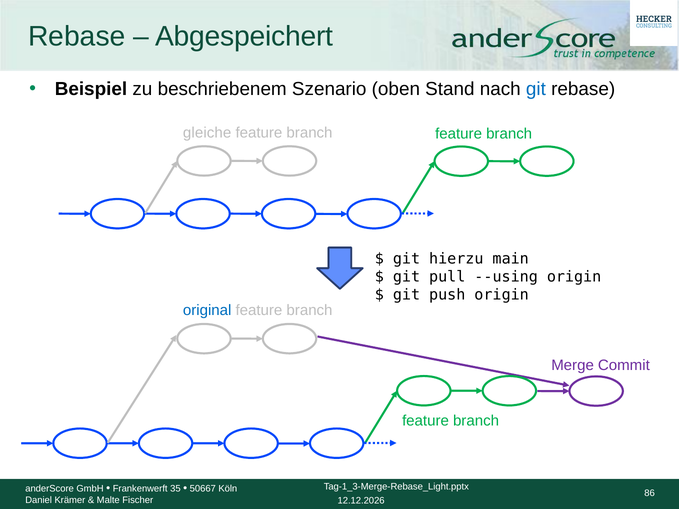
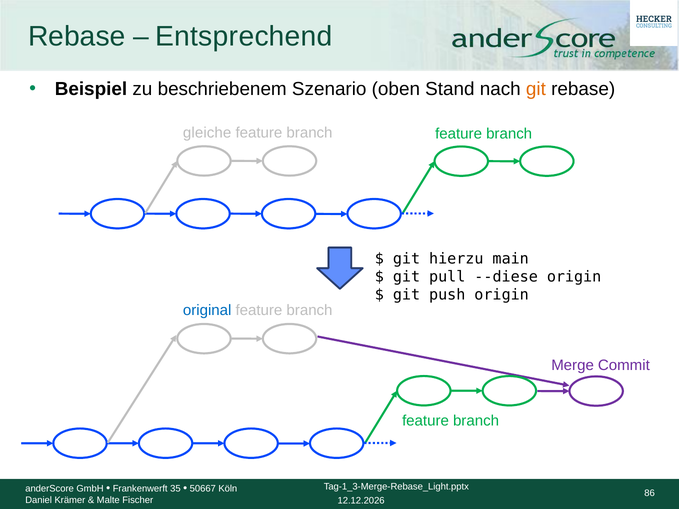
Abgespeichert: Abgespeichert -> Entsprechend
git at (536, 89) colour: blue -> orange
--using: --using -> --diese
